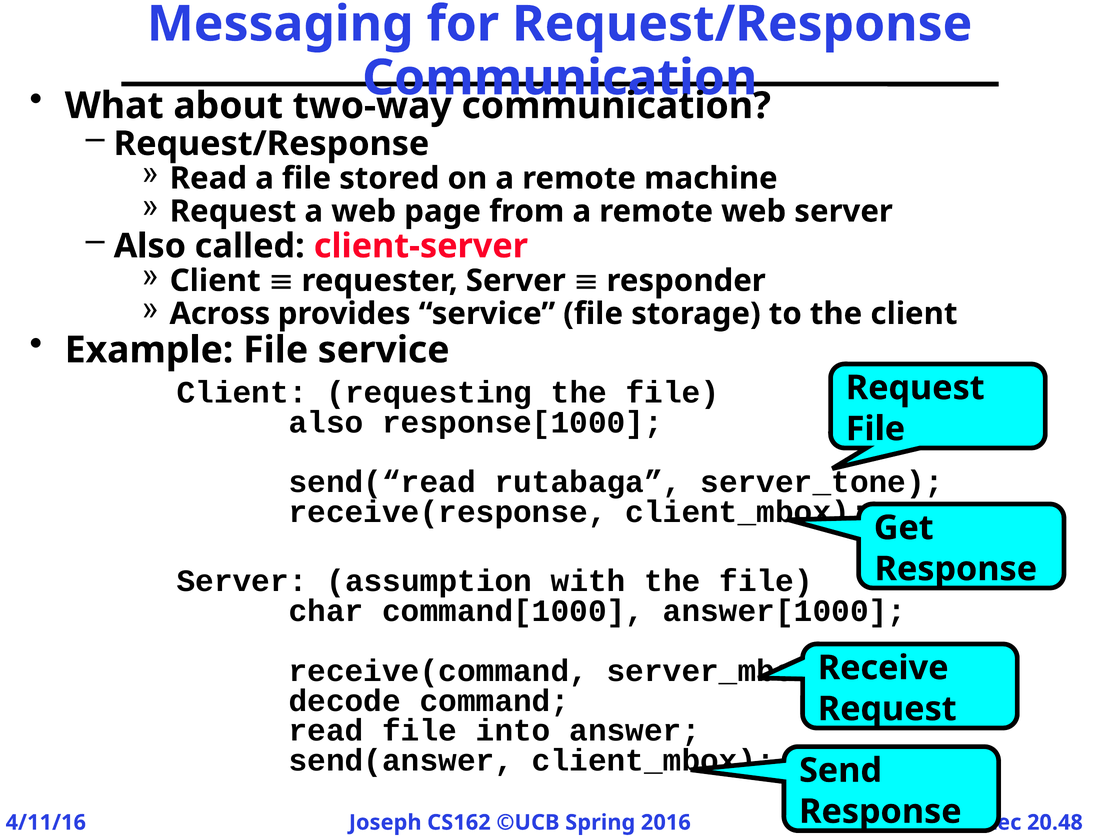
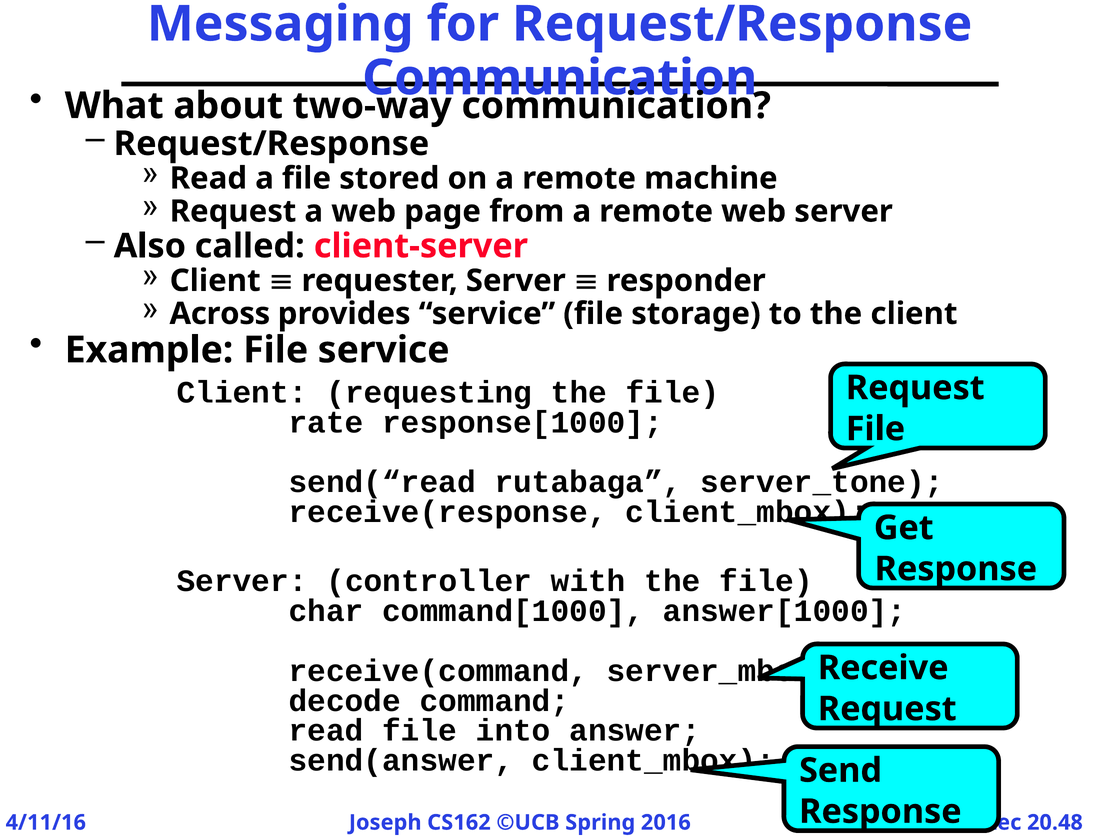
also at (326, 422): also -> rate
assumption: assumption -> controller
